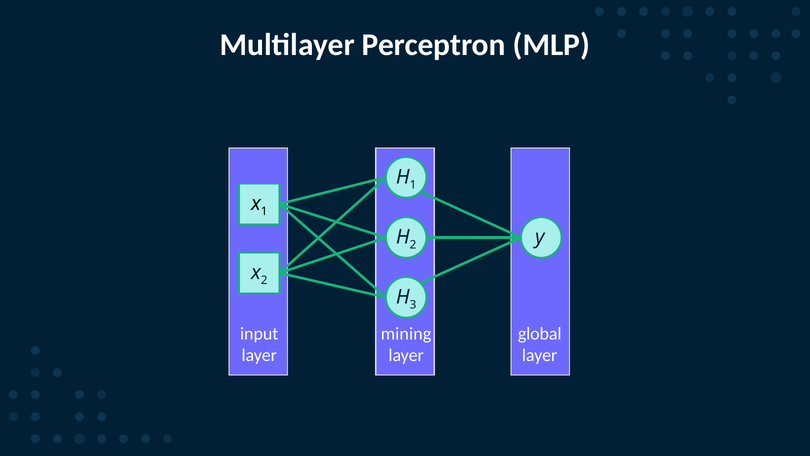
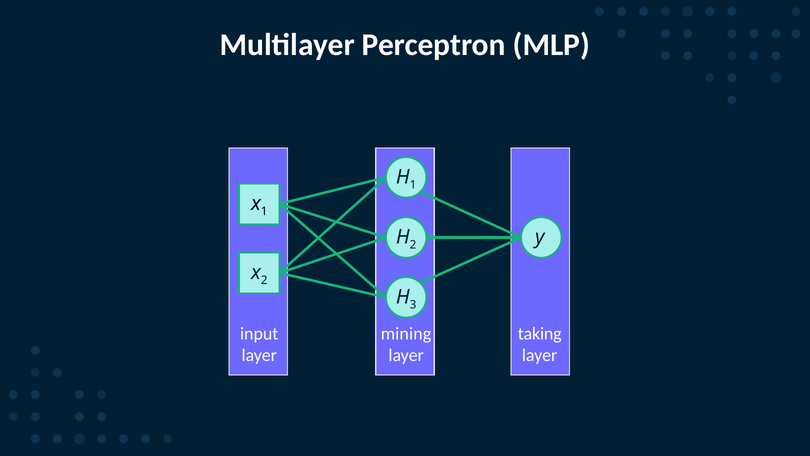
global: global -> taking
